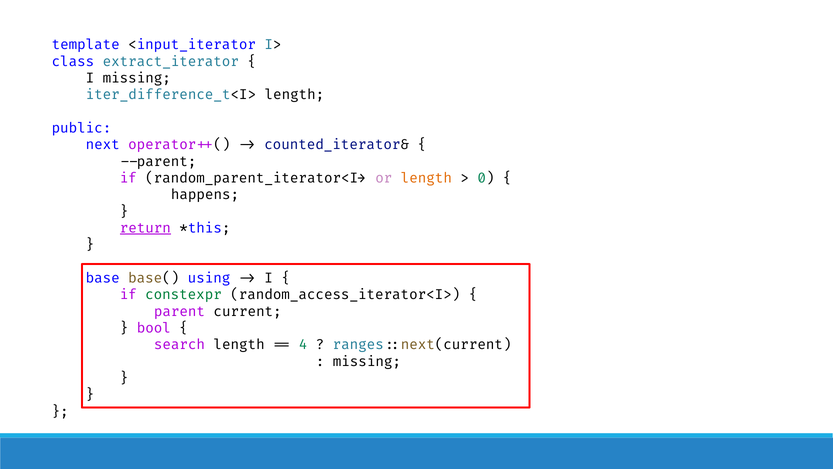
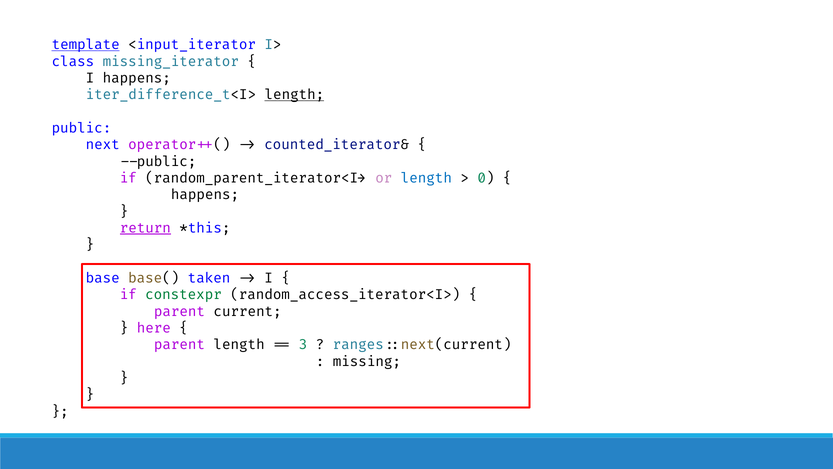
template underline: none -> present
extract_iterator: extract_iterator -> missing_iterator
I missing: missing -> happens
length at (294, 95) underline: none -> present
--parent: --parent -> --public
length at (426, 178) colour: orange -> blue
using: using -> taken
bool: bool -> here
search at (179, 345): search -> parent
4: 4 -> 3
